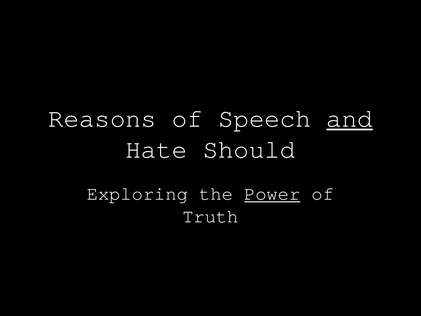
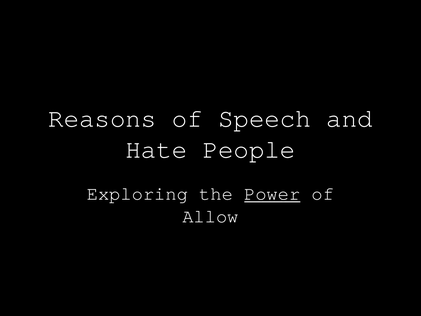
and underline: present -> none
Should: Should -> People
Truth: Truth -> Allow
